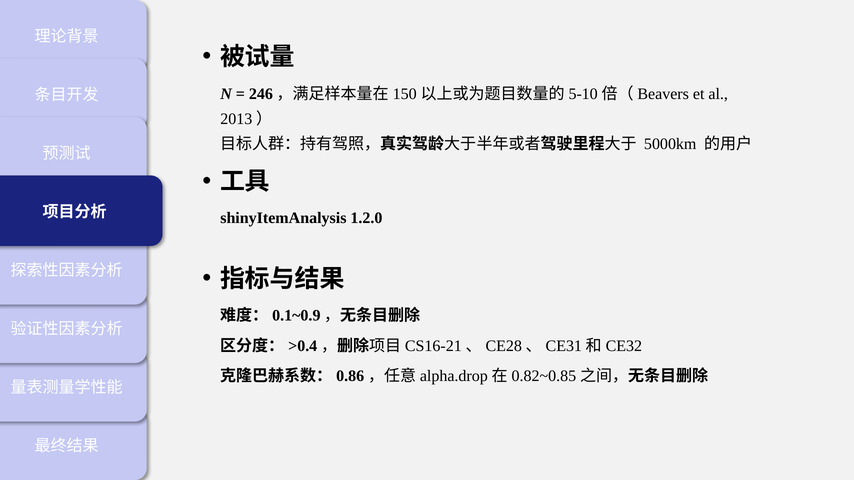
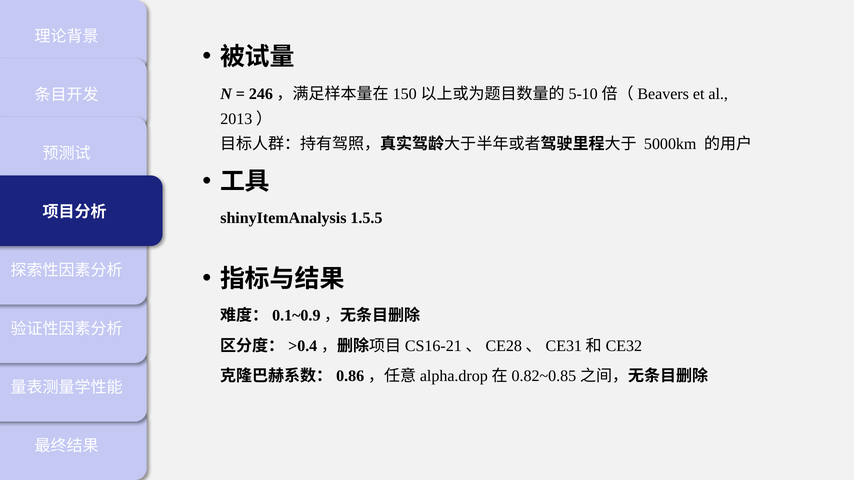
1.2.0: 1.2.0 -> 1.5.5
